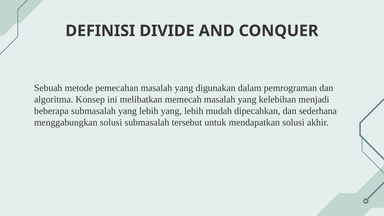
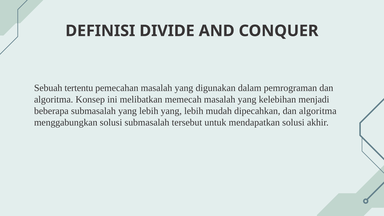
metode: metode -> tertentu
dipecahkan dan sederhana: sederhana -> algoritma
